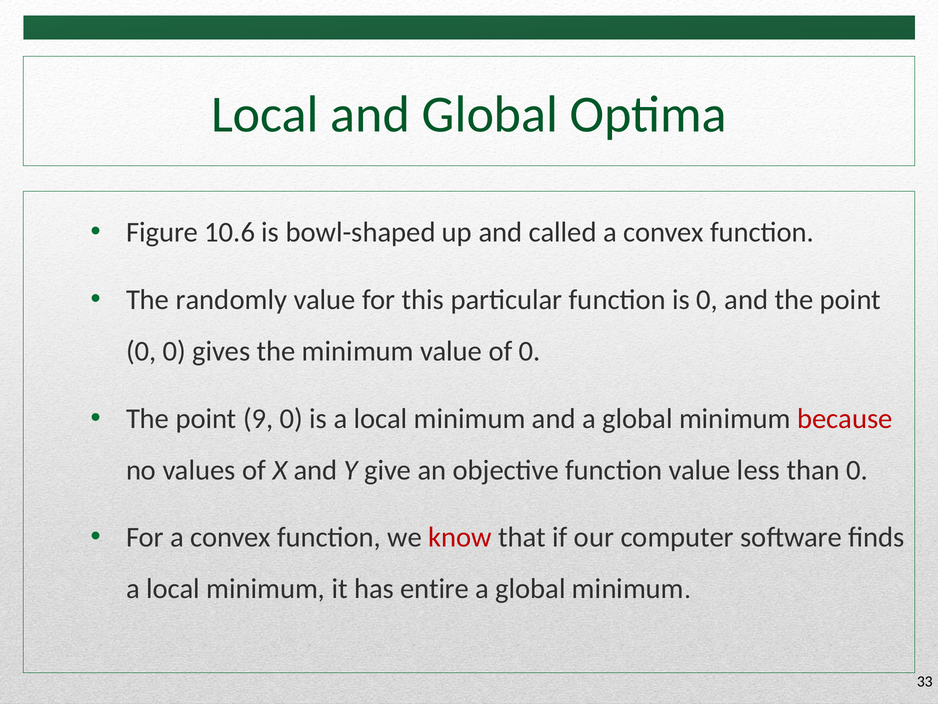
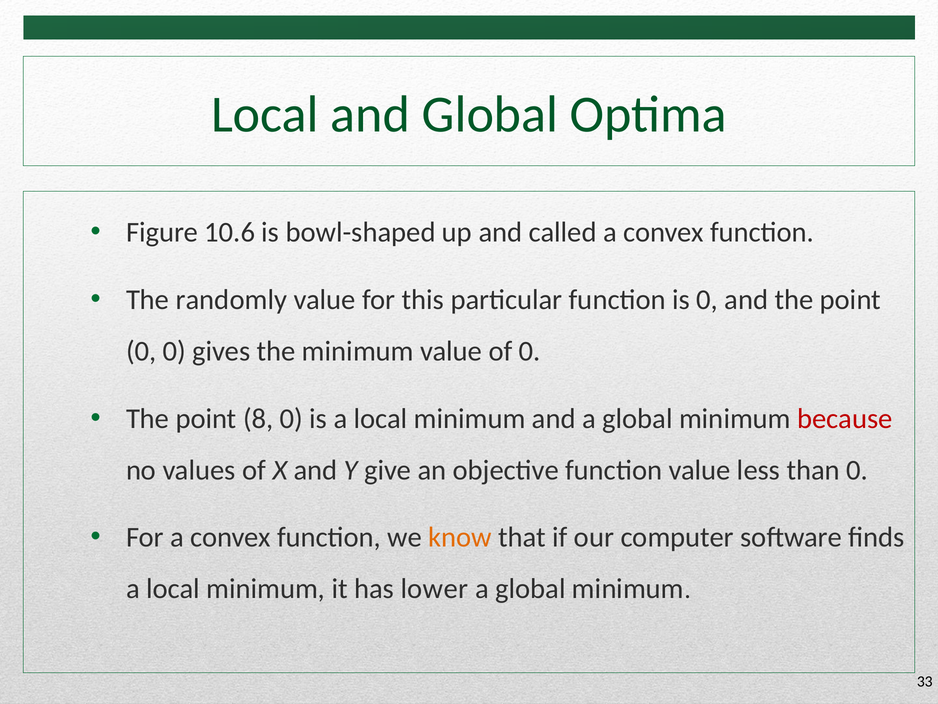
9: 9 -> 8
know colour: red -> orange
entire: entire -> lower
